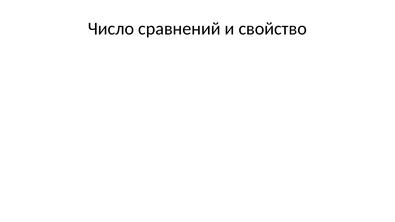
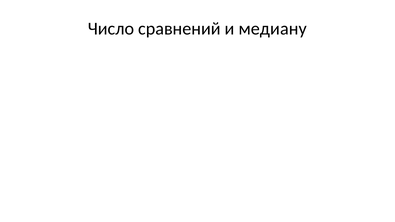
свойство: свойство -> медиану
